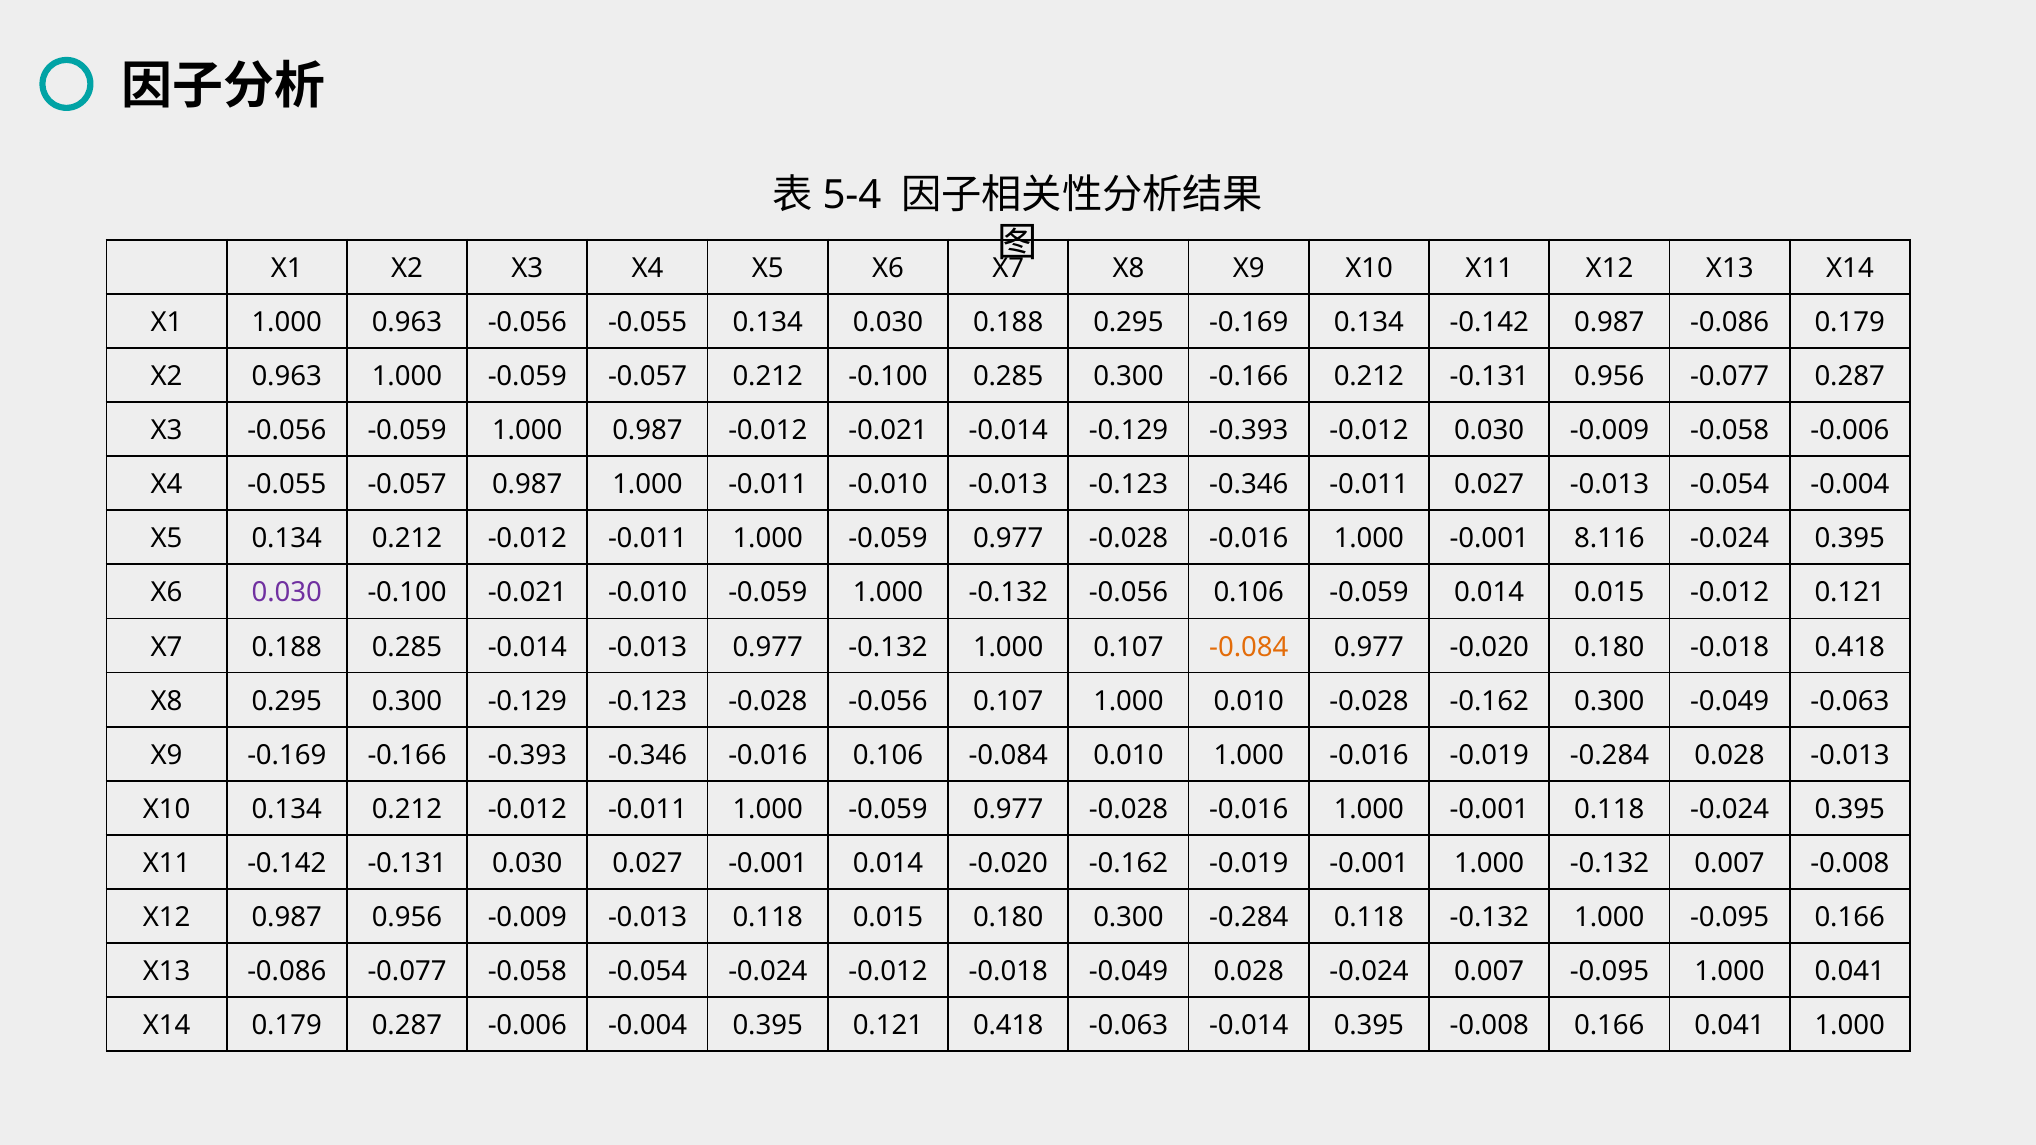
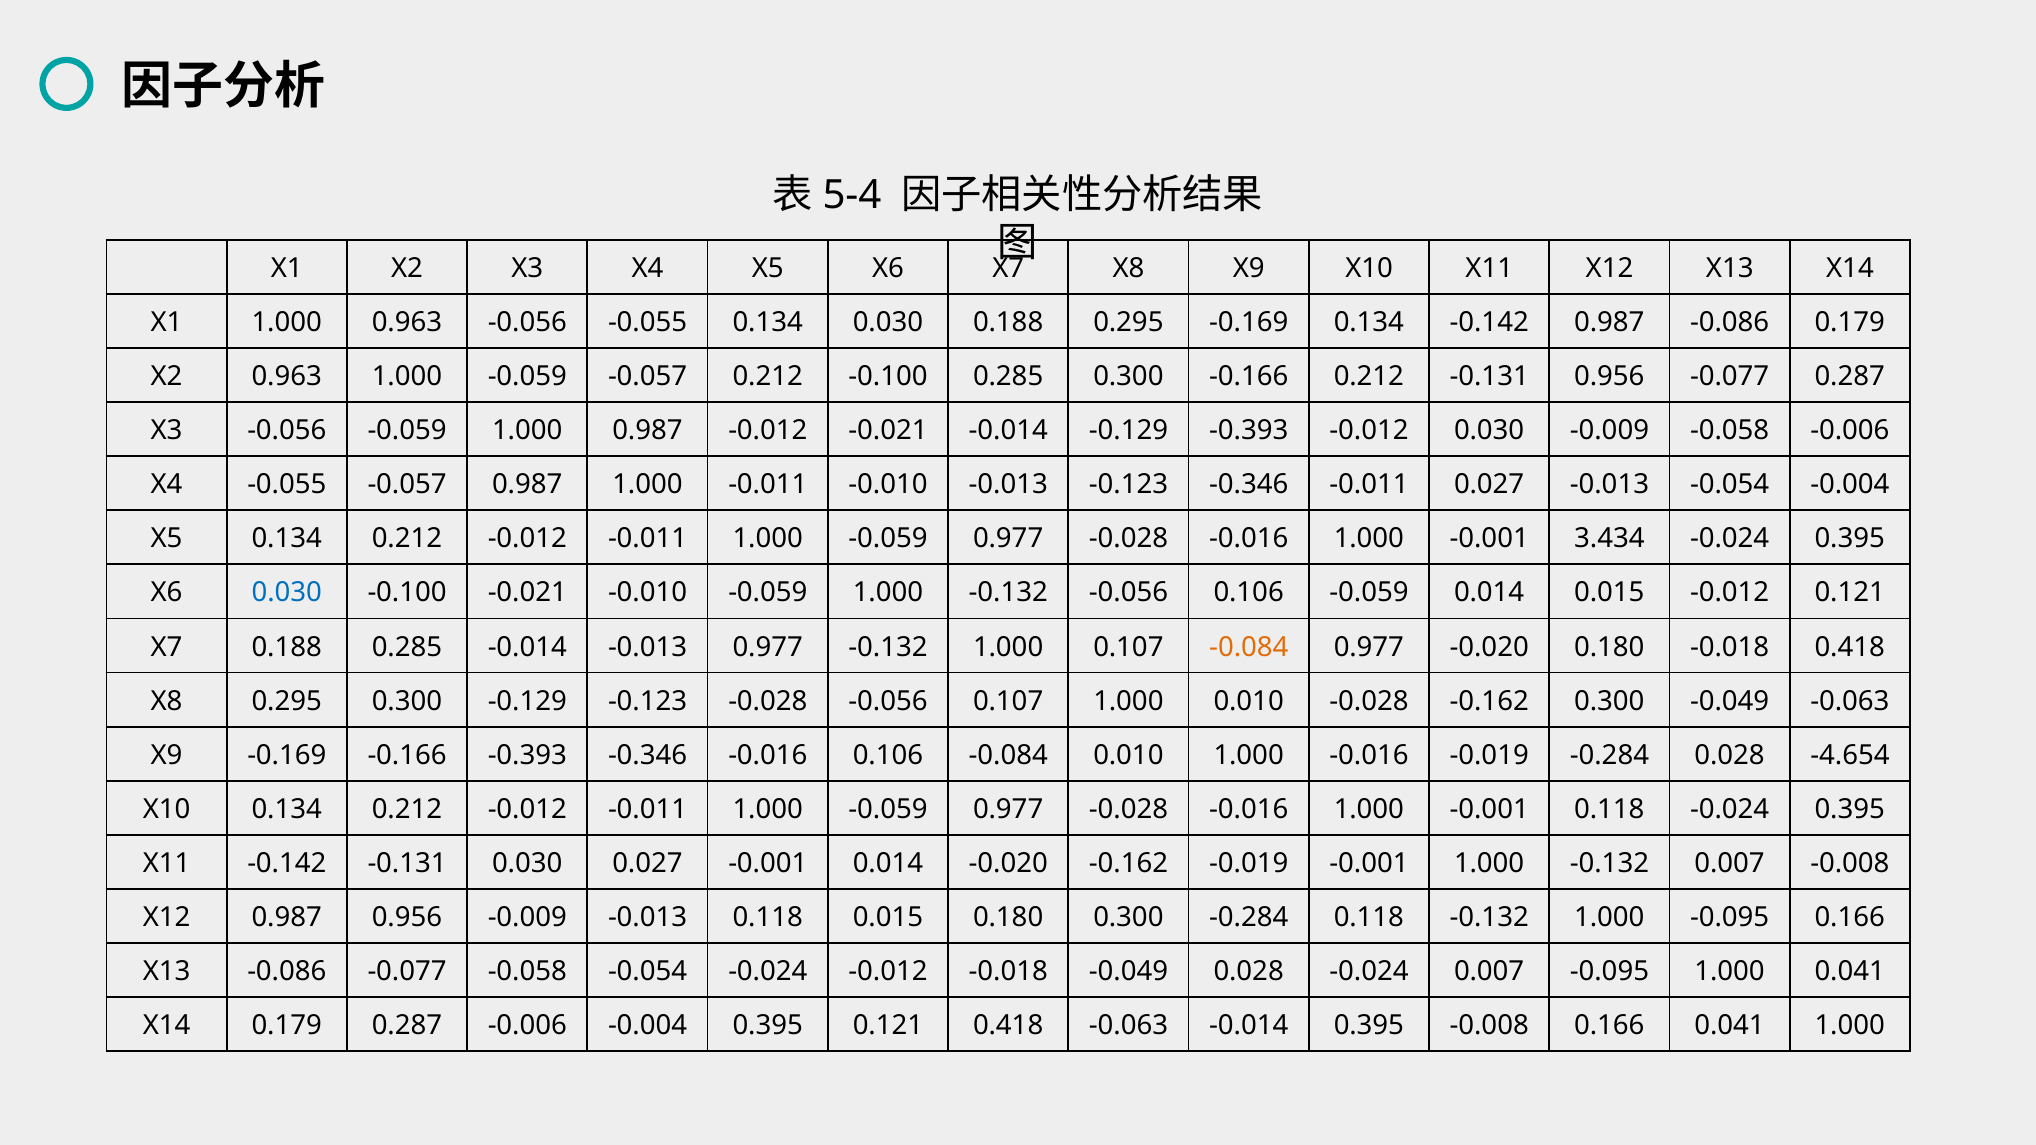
8.116: 8.116 -> 3.434
0.030 at (287, 593) colour: purple -> blue
0.028 -0.013: -0.013 -> -4.654
